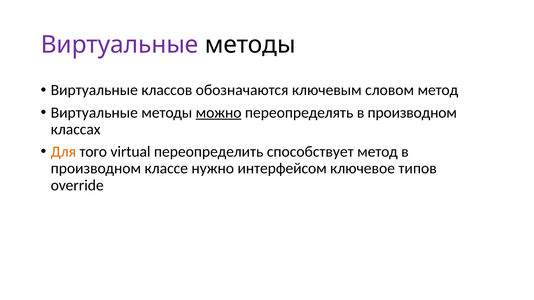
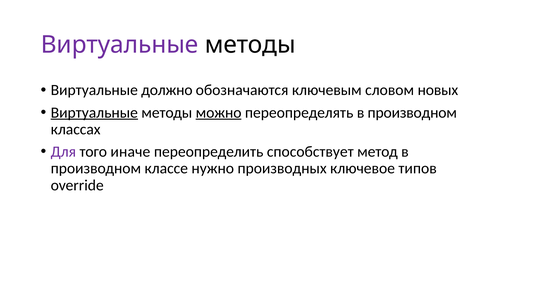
классов: классов -> должно
словом метод: метод -> новых
Виртуальные at (94, 113) underline: none -> present
Для colour: orange -> purple
virtual: virtual -> иначе
интерфейсом: интерфейсом -> производных
